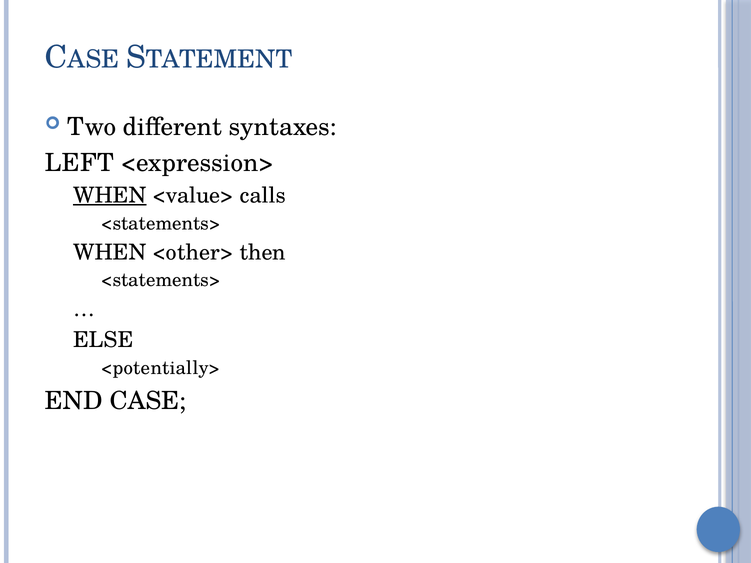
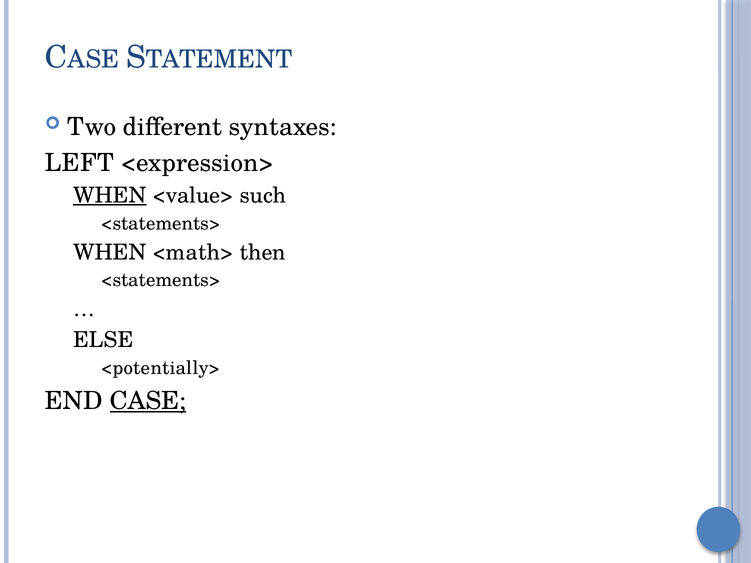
calls: calls -> such
<other>: <other> -> <math>
CASE underline: none -> present
